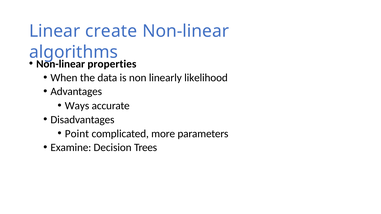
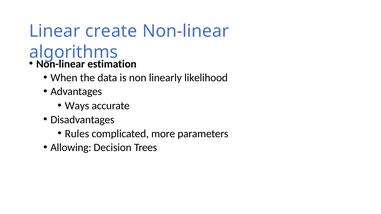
properties: properties -> estimation
Point: Point -> Rules
Examine: Examine -> Allowing
